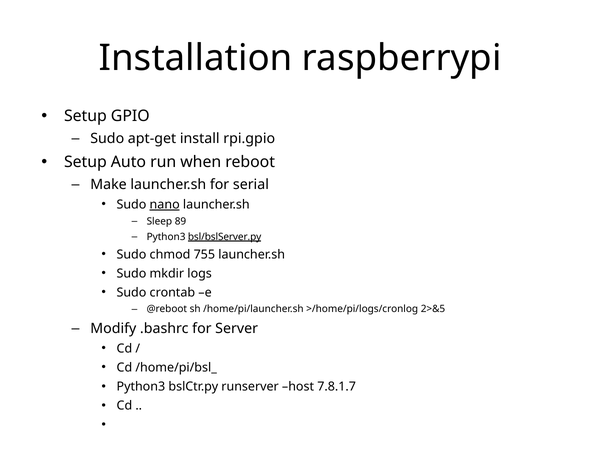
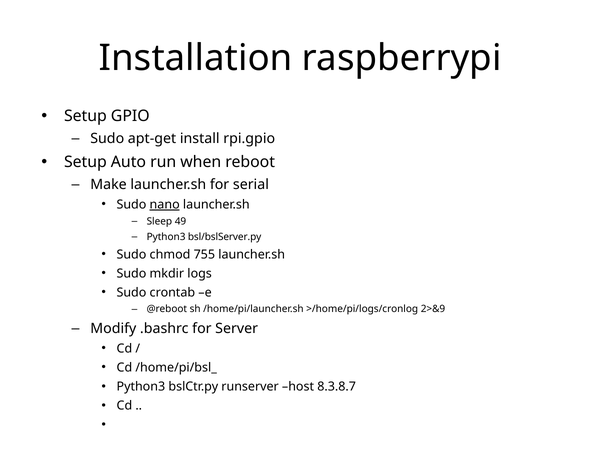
89: 89 -> 49
bsl/bslServer.py underline: present -> none
2>&5: 2>&5 -> 2>&9
7.8.1.7: 7.8.1.7 -> 8.3.8.7
